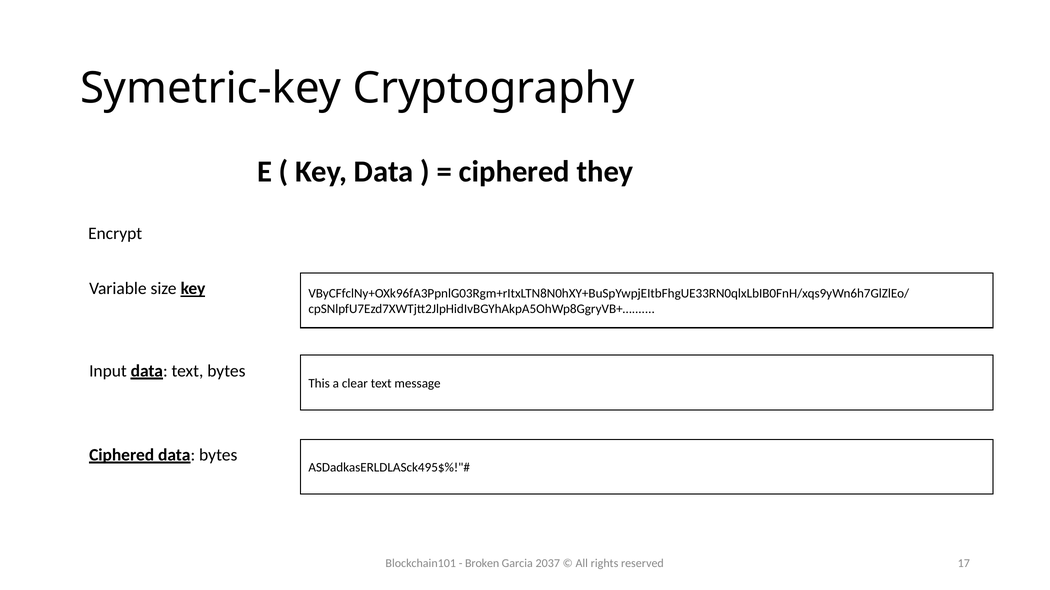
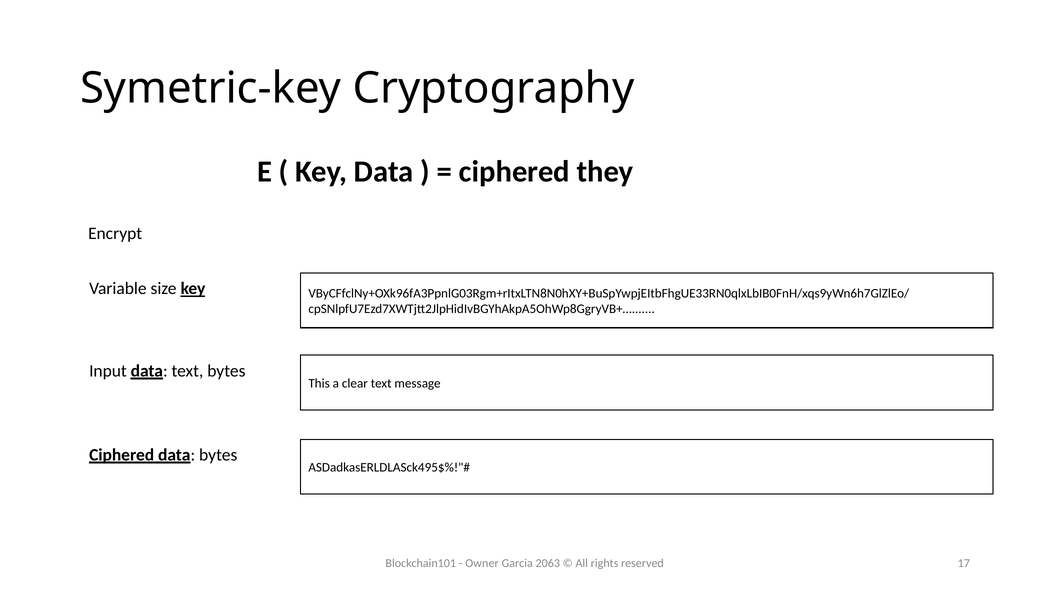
Broken: Broken -> Owner
2037: 2037 -> 2063
